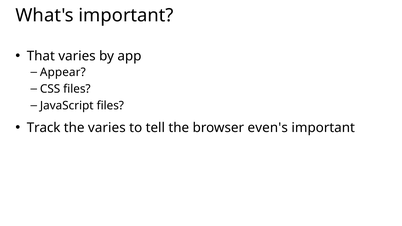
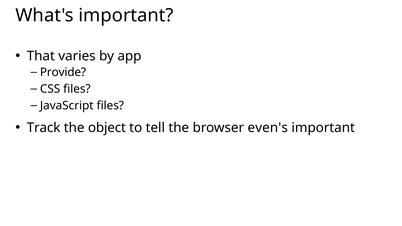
Appear: Appear -> Provide
the varies: varies -> object
